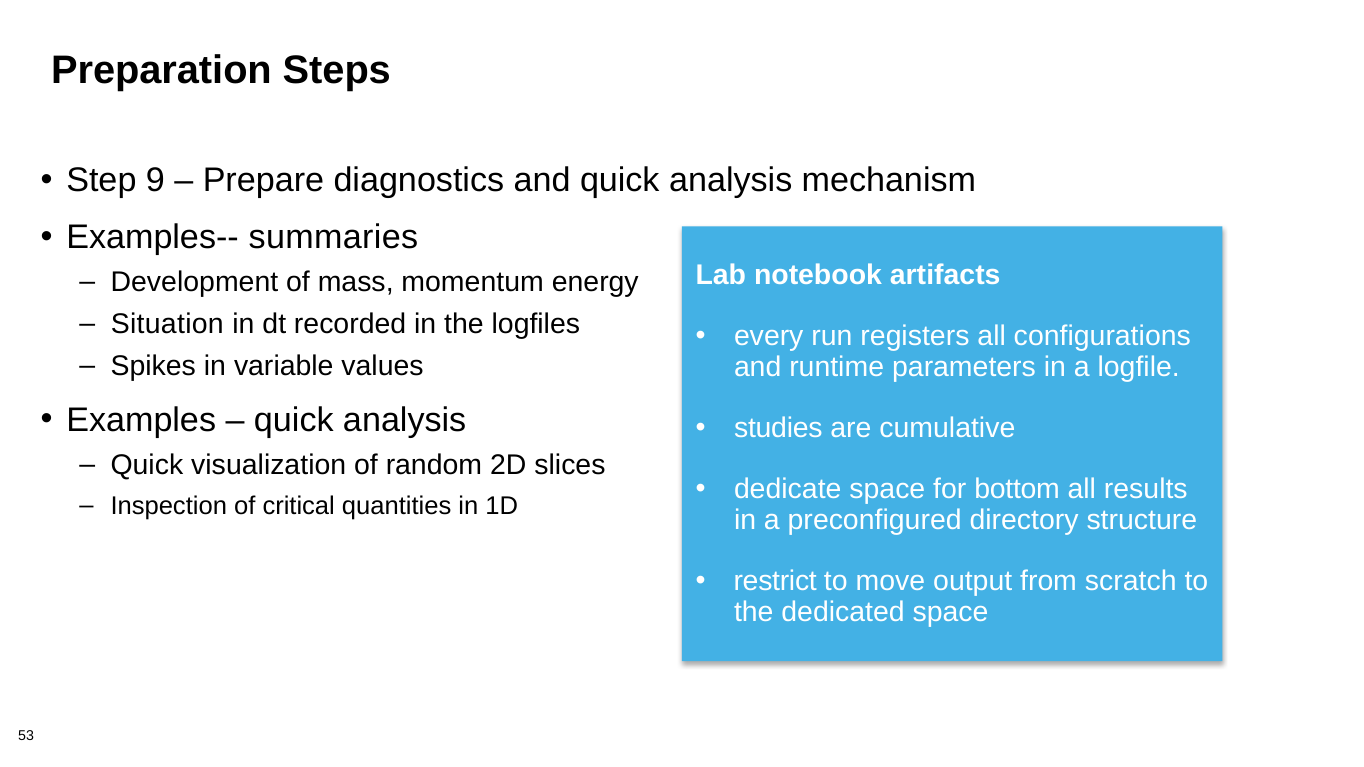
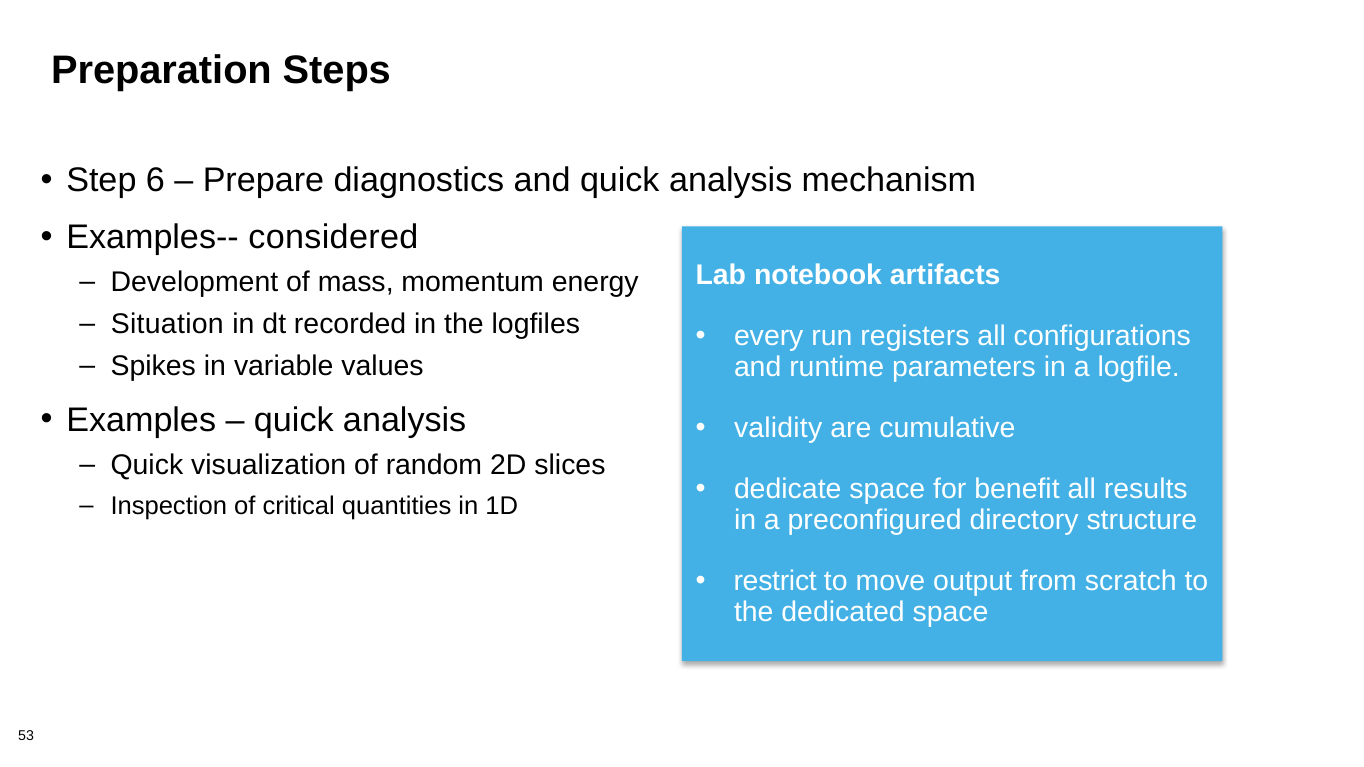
9: 9 -> 6
summaries: summaries -> considered
studies: studies -> validity
bottom: bottom -> benefit
